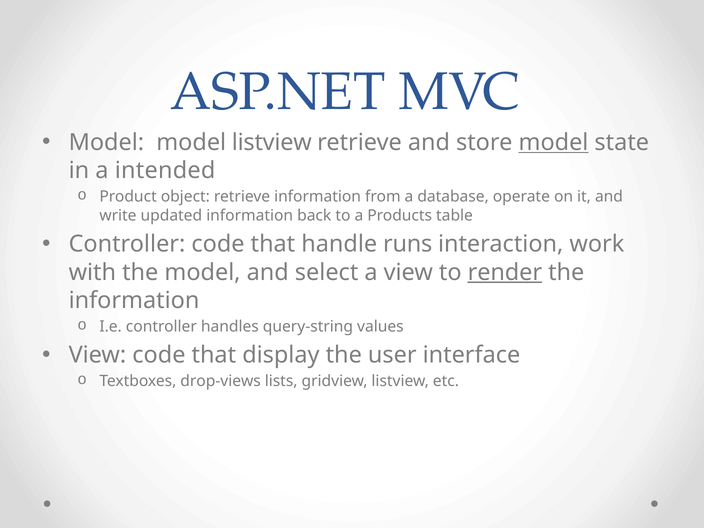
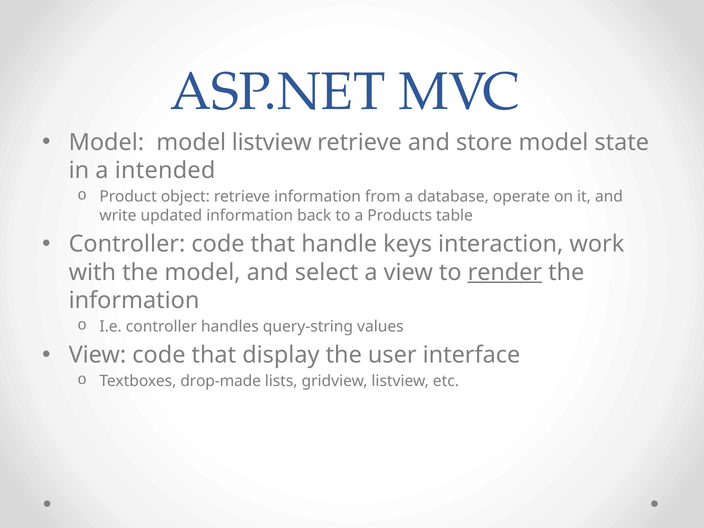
model at (553, 142) underline: present -> none
runs: runs -> keys
drop-views: drop-views -> drop-made
